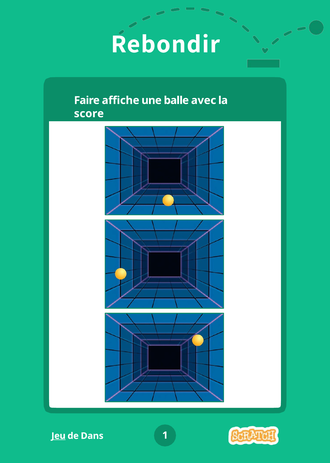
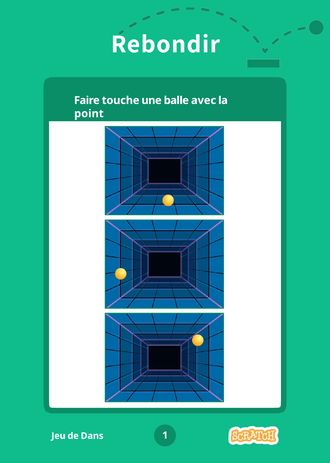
affiche: affiche -> touche
score: score -> point
Jeu underline: present -> none
